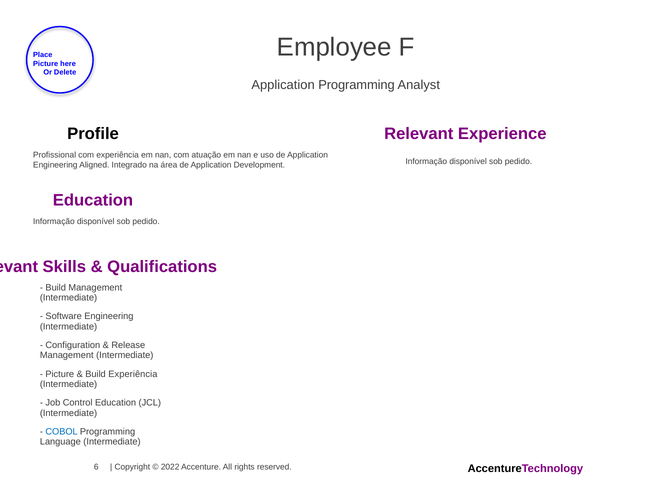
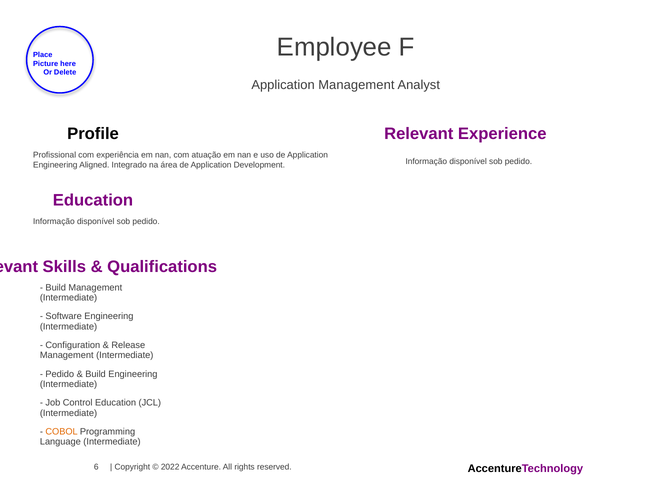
Application Programming: Programming -> Management
Picture at (60, 375): Picture -> Pedido
Build Experiência: Experiência -> Engineering
COBOL colour: blue -> orange
